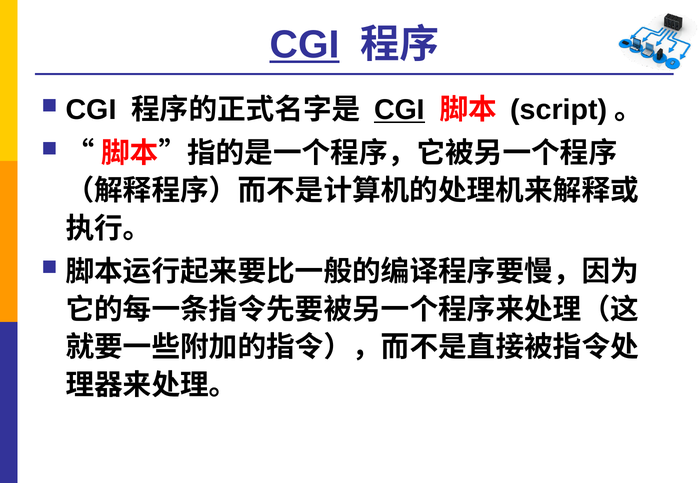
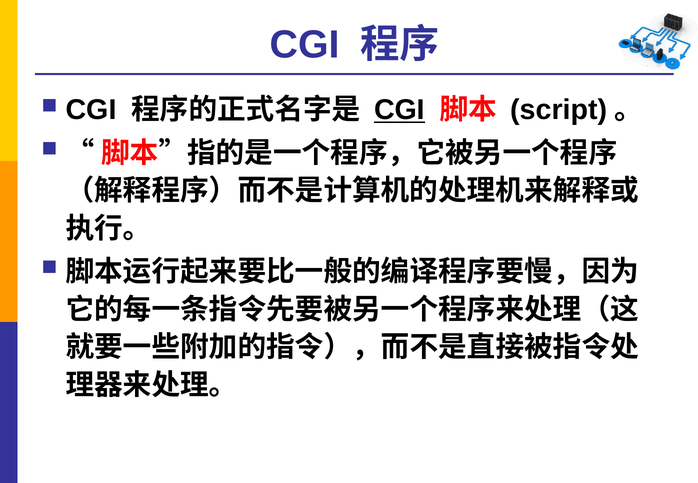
CGI at (305, 45) underline: present -> none
